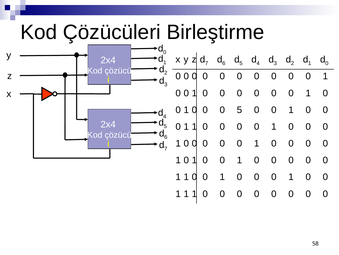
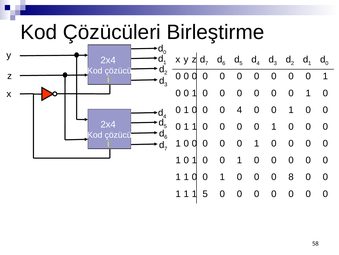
0 5: 5 -> 4
1 at (291, 177): 1 -> 8
1 1 1 0: 0 -> 5
